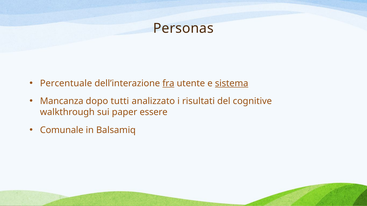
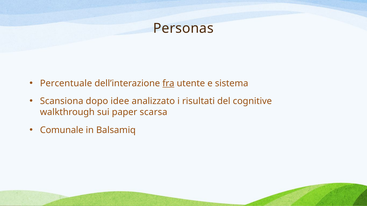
sistema underline: present -> none
Mancanza: Mancanza -> Scansiona
tutti: tutti -> idee
essere: essere -> scarsa
